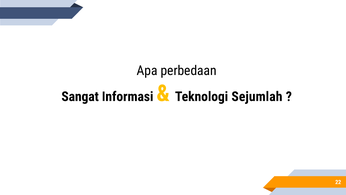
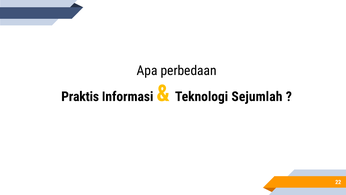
Sangat: Sangat -> Praktis
